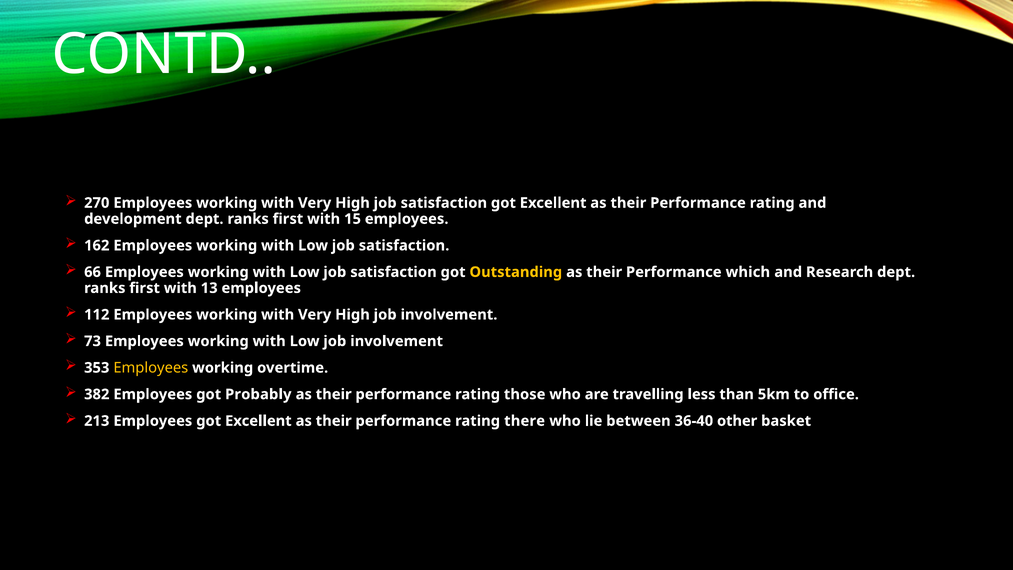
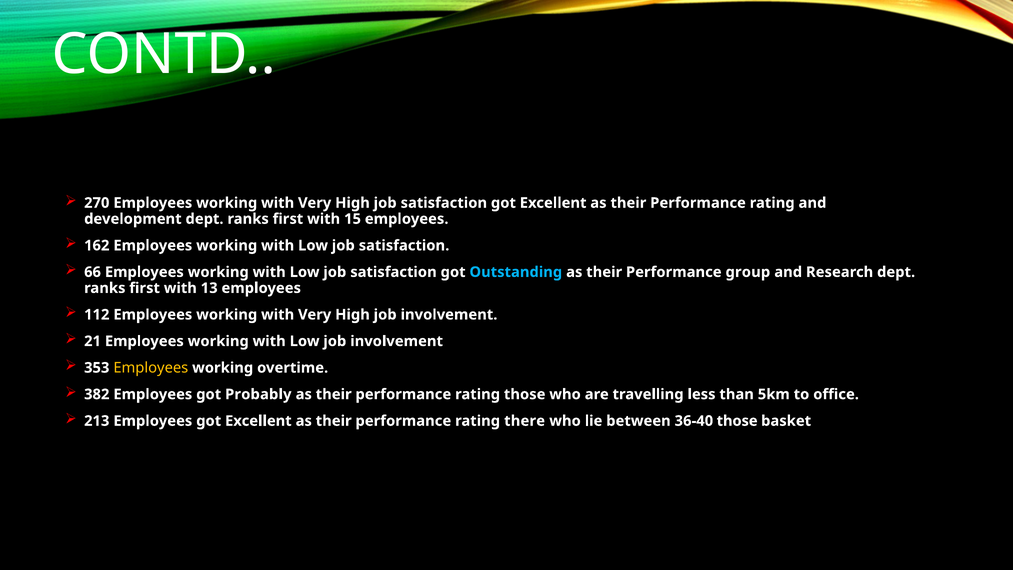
Outstanding colour: yellow -> light blue
which: which -> group
73: 73 -> 21
36-40 other: other -> those
